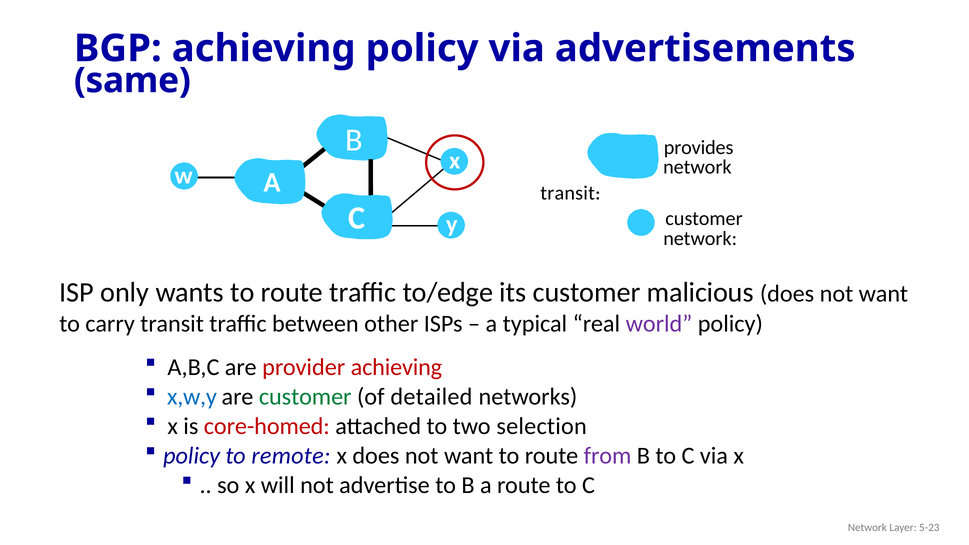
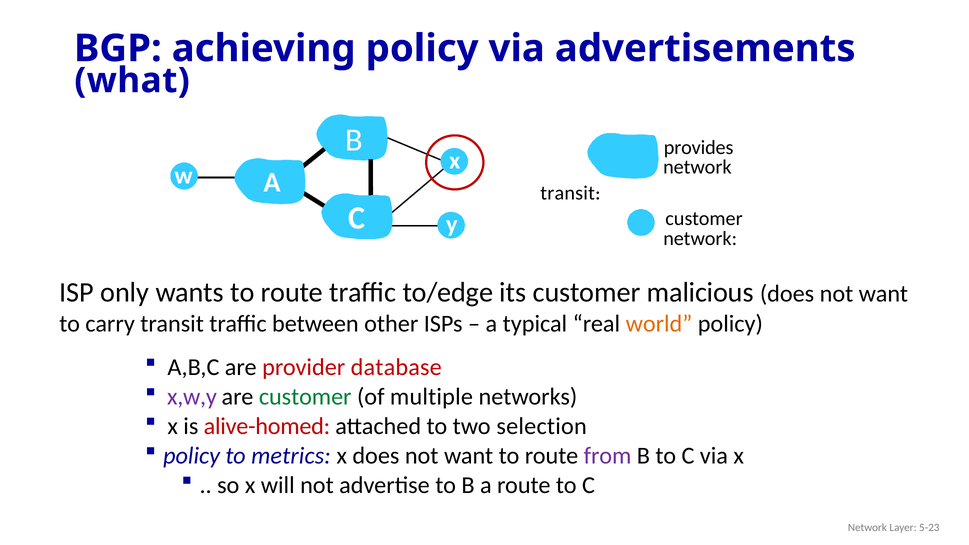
same: same -> what
world colour: purple -> orange
provider achieving: achieving -> database
x,w,y colour: blue -> purple
detailed: detailed -> multiple
core-homed: core-homed -> alive-homed
remote: remote -> metrics
